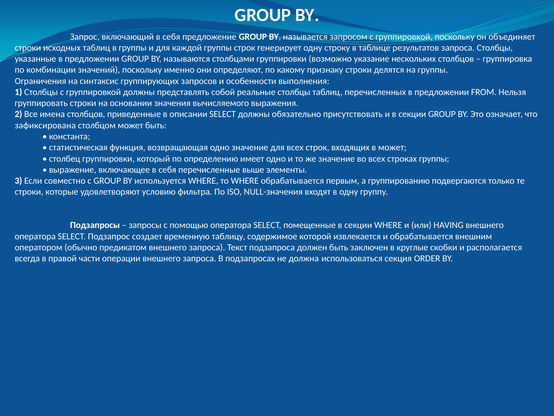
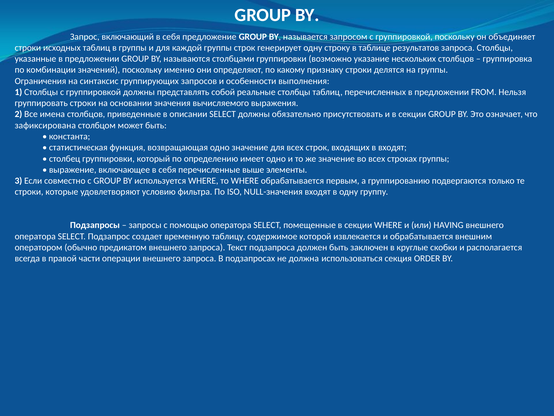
в может: может -> входят
